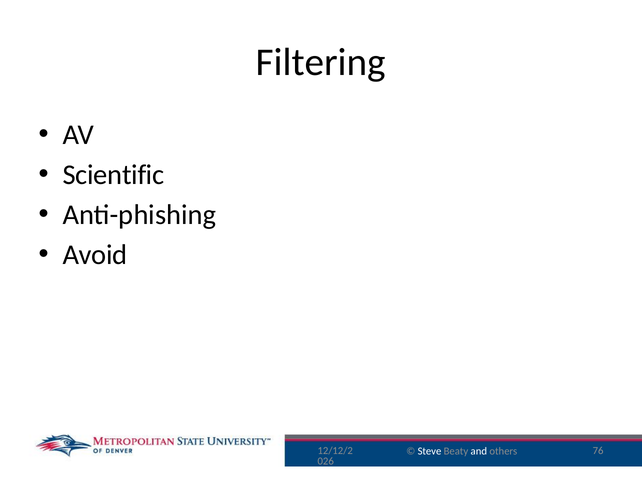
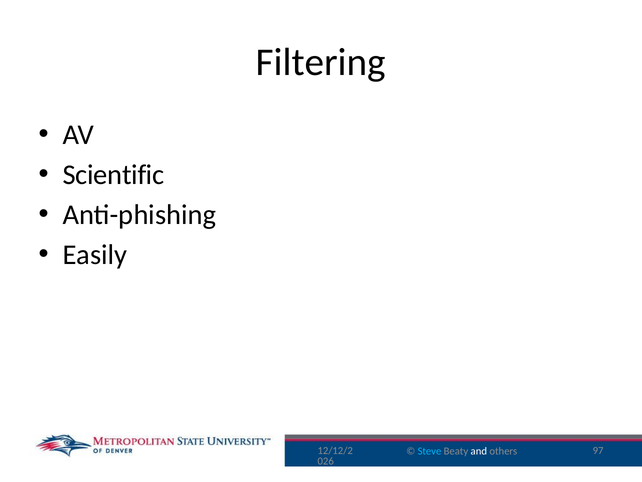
Avoid: Avoid -> Easily
Steve colour: white -> light blue
76: 76 -> 97
